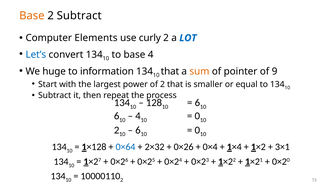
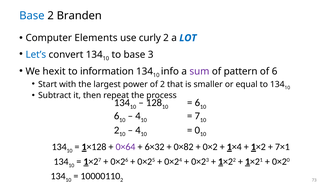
Base at (32, 16) colour: orange -> blue
2 Subtract: Subtract -> Branden
base 4: 4 -> 3
huge: huge -> hexit
that at (170, 72): that -> info
sum colour: orange -> purple
pointer: pointer -> pattern
of 9: 9 -> 6
0 at (197, 116): 0 -> 7
6 at (138, 130): 6 -> 4
0×64 colour: blue -> purple
2×32: 2×32 -> 6×32
0×26 at (184, 147): 0×26 -> 0×82
0×4: 0×4 -> 0×2
3×1: 3×1 -> 7×1
